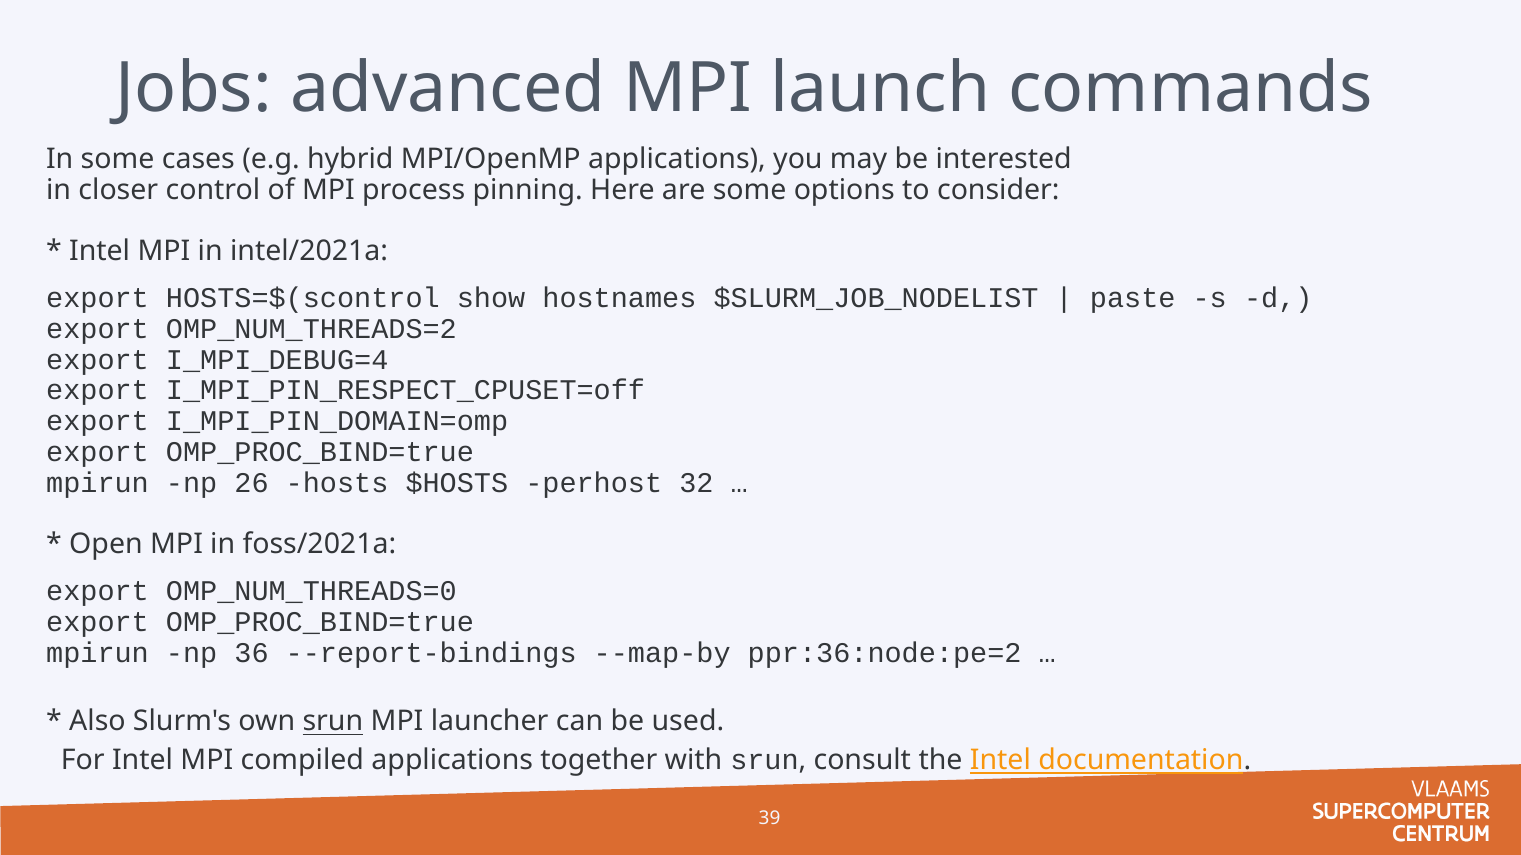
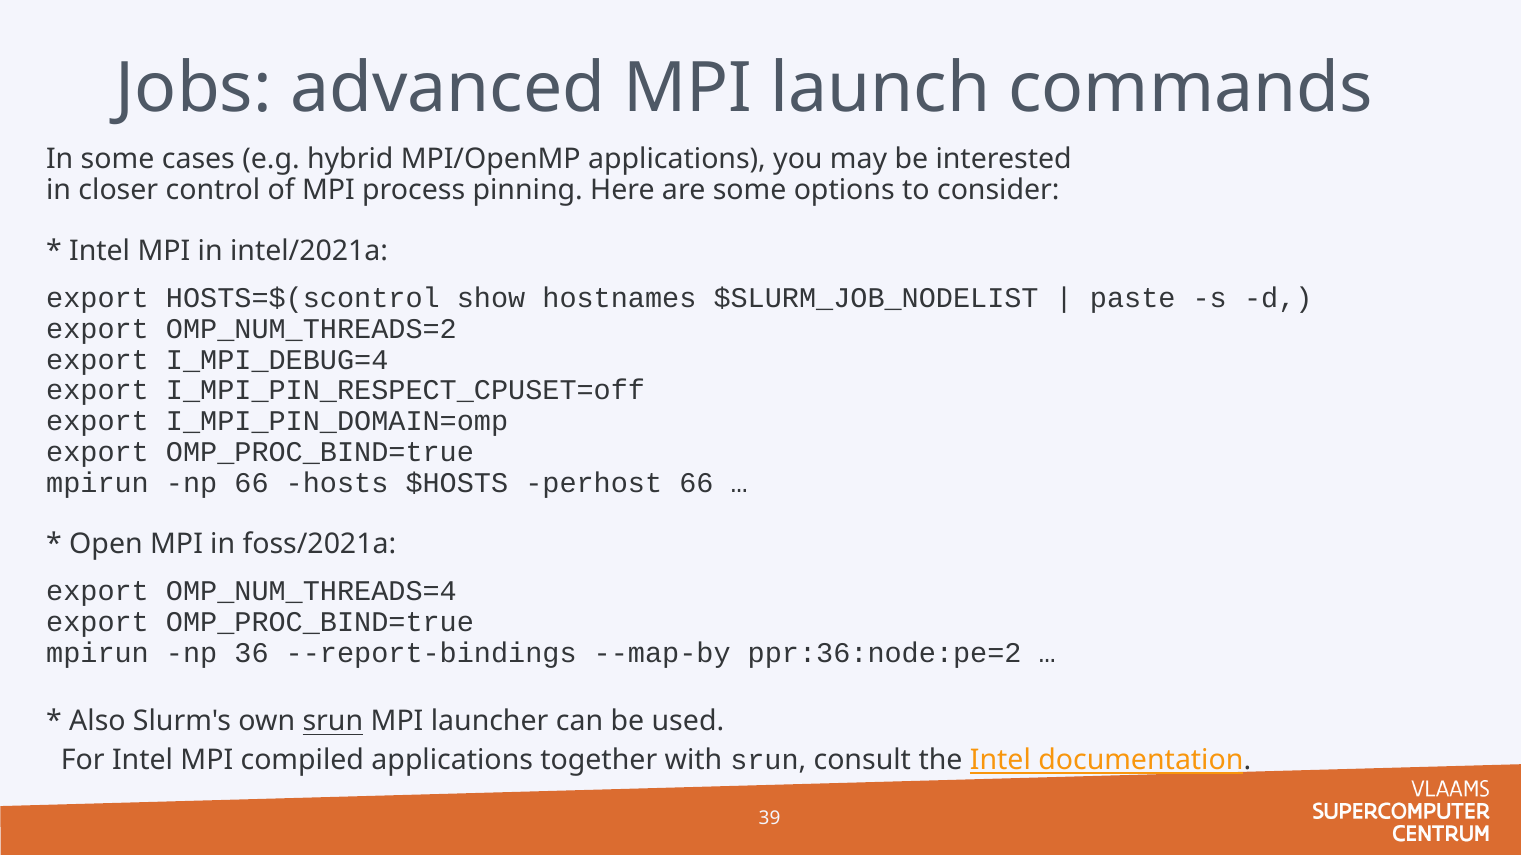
np 26: 26 -> 66
perhost 32: 32 -> 66
OMP_NUM_THREADS=0: OMP_NUM_THREADS=0 -> OMP_NUM_THREADS=4
